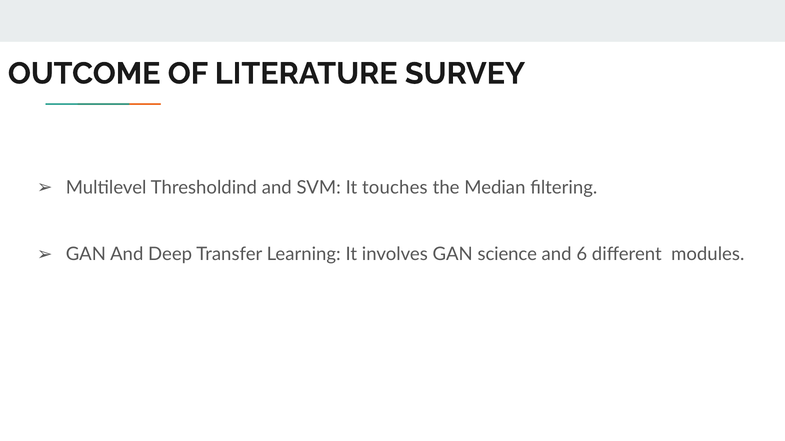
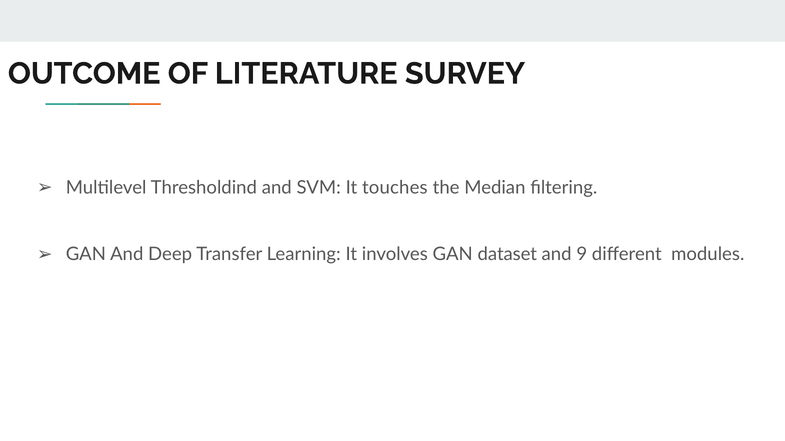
science: science -> dataset
6: 6 -> 9
